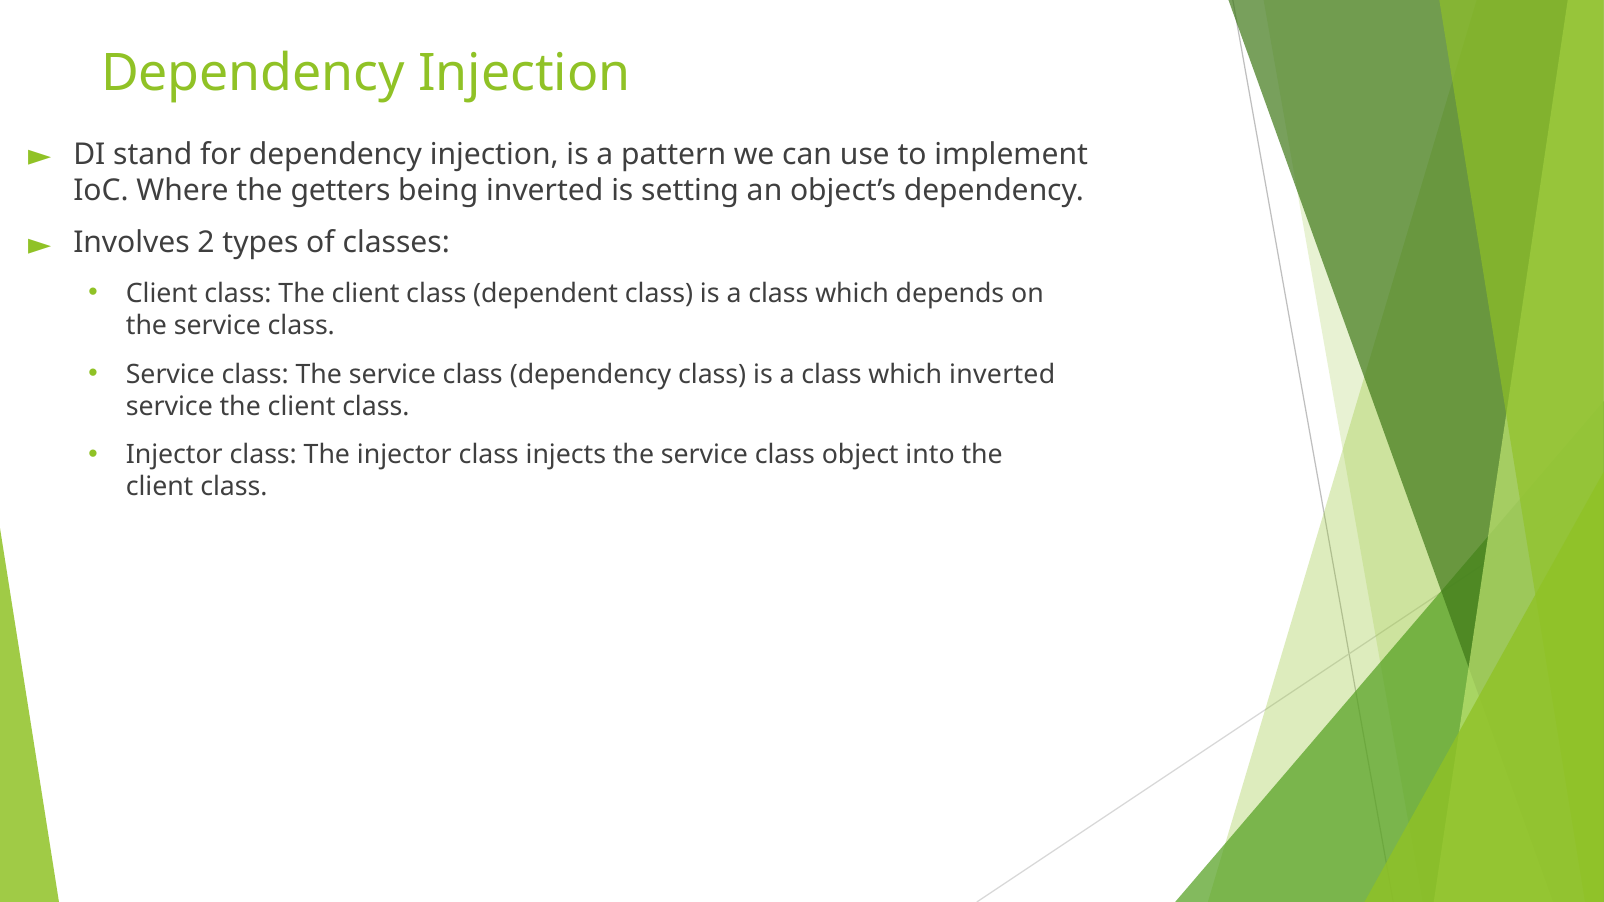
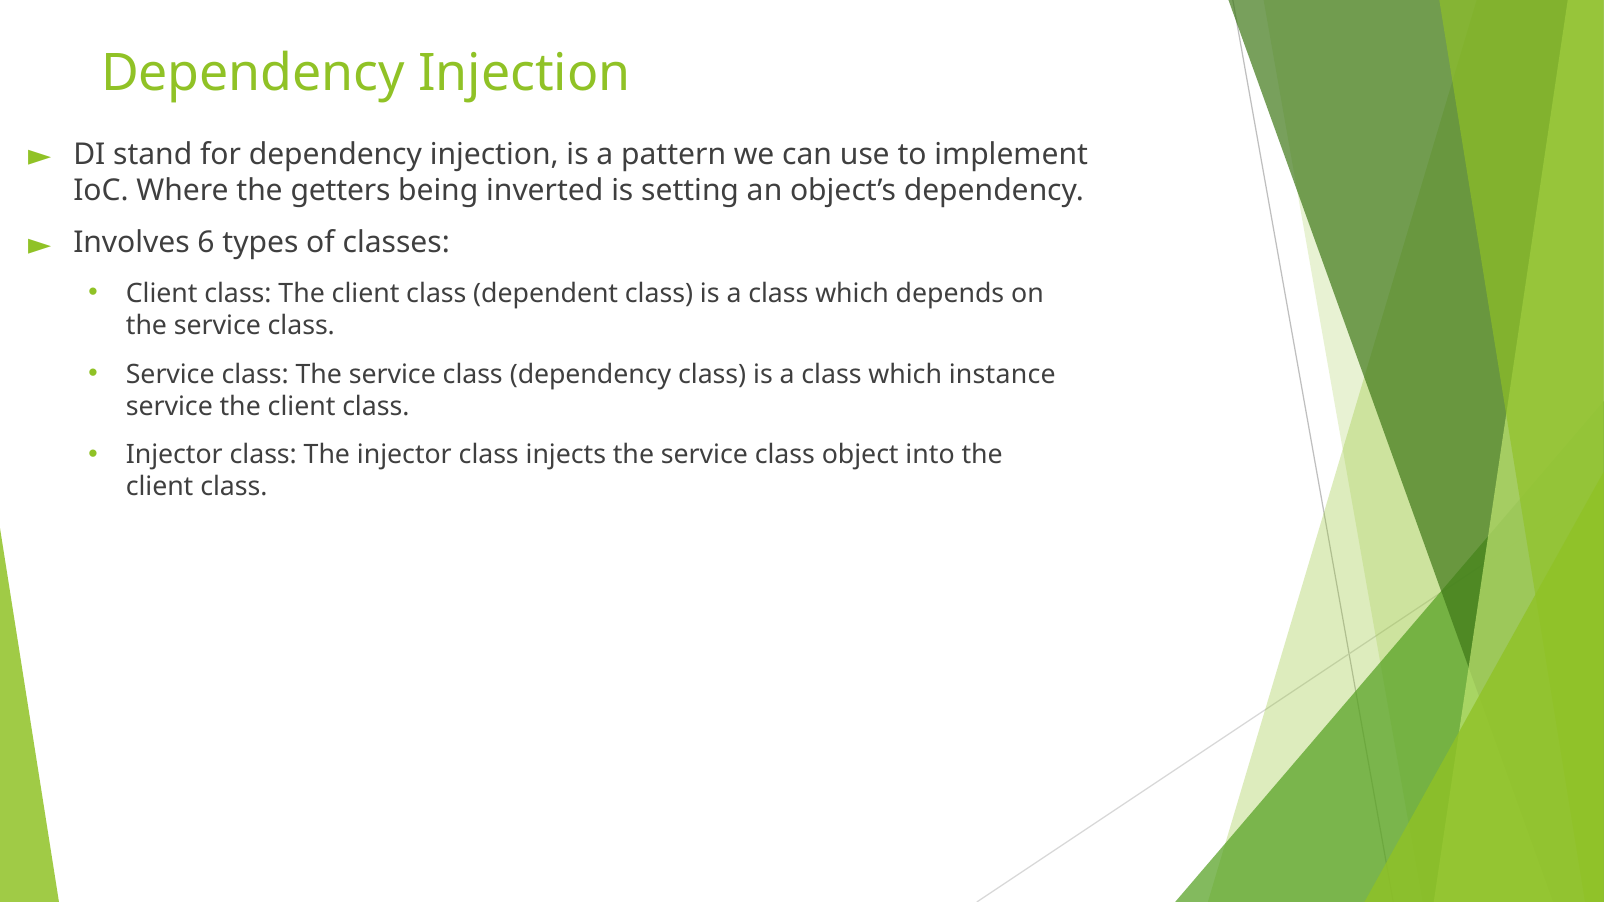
2: 2 -> 6
which inverted: inverted -> instance
